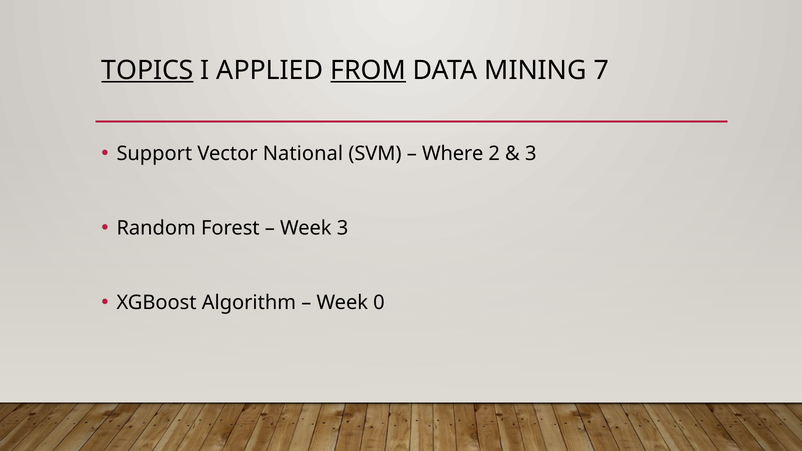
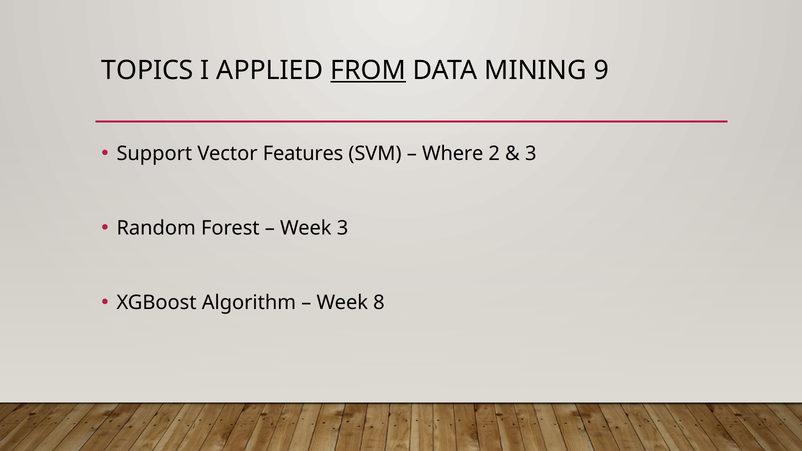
TOPICS underline: present -> none
7: 7 -> 9
National: National -> Features
0: 0 -> 8
